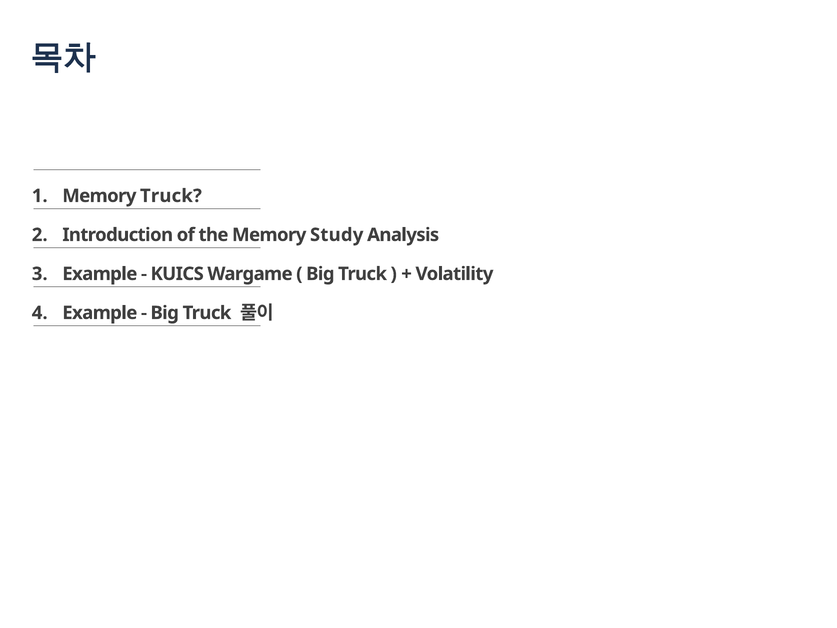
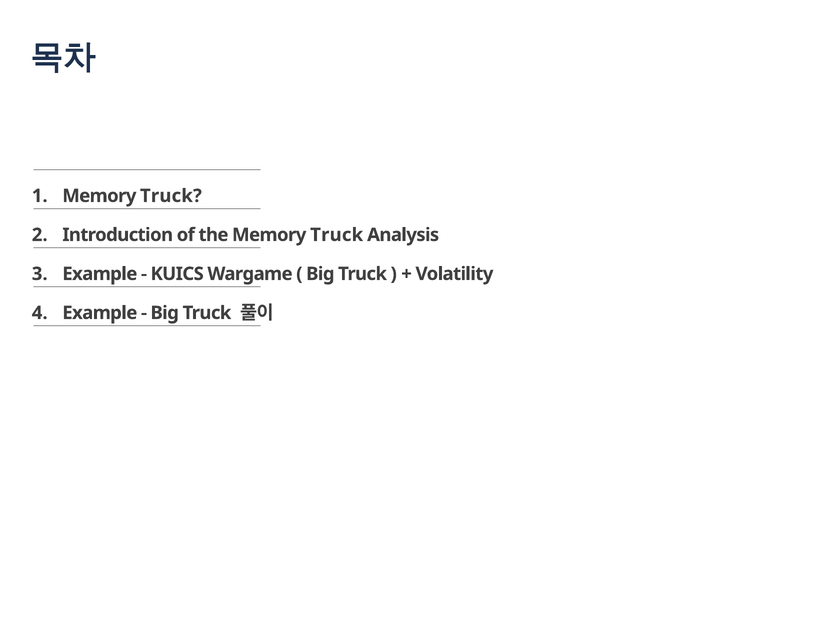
the Memory Study: Study -> Truck
